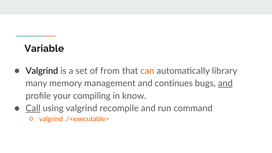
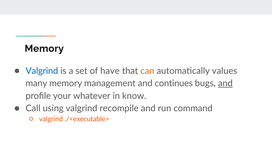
Variable at (44, 49): Variable -> Memory
Valgrind at (42, 71) colour: black -> blue
from: from -> have
library: library -> values
compiling: compiling -> whatever
Call underline: present -> none
